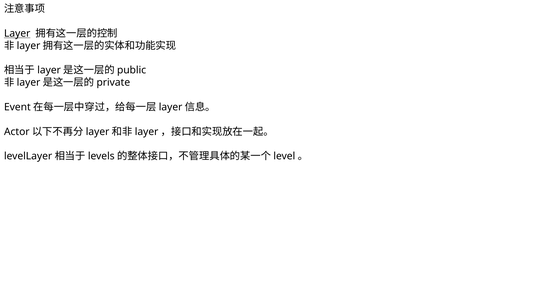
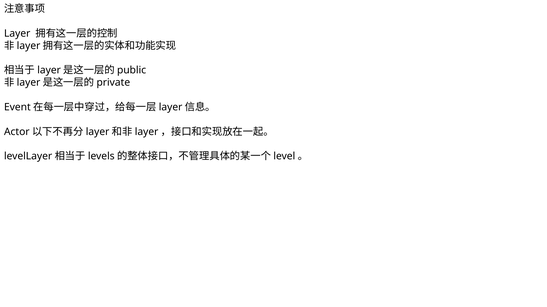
Layer underline: present -> none
